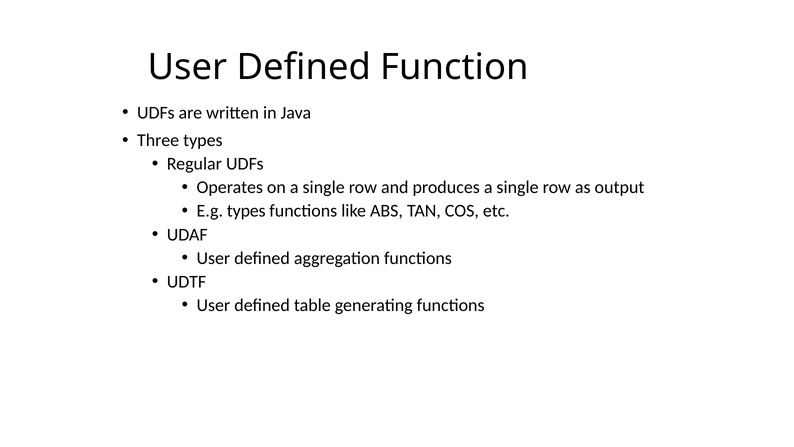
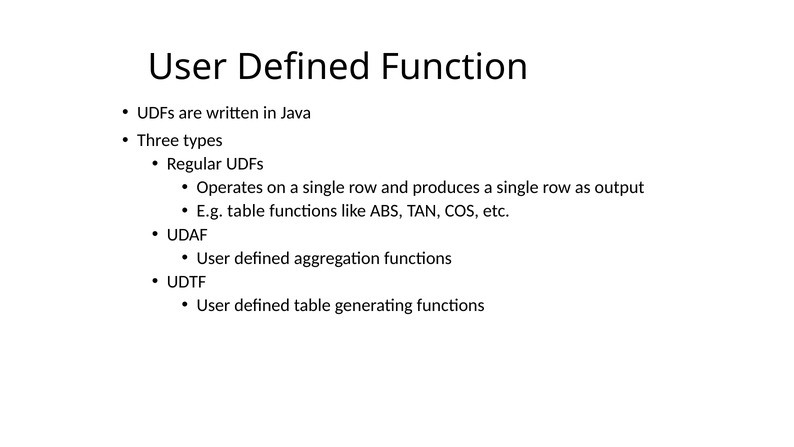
E.g types: types -> table
